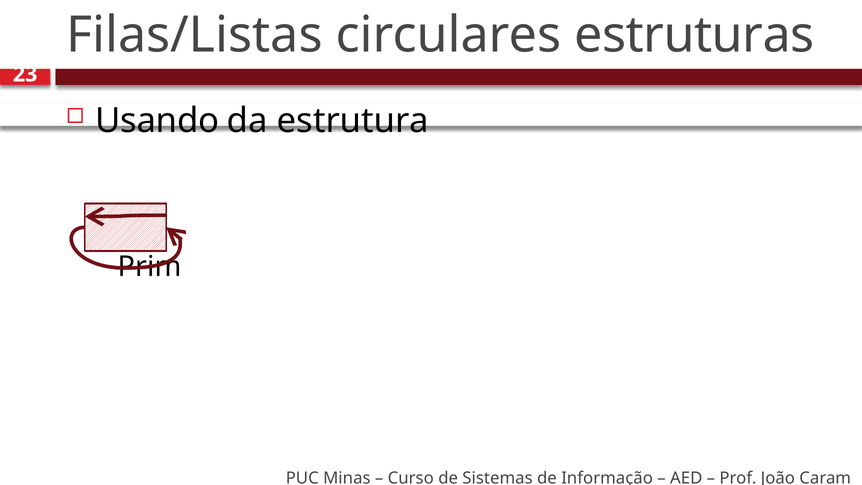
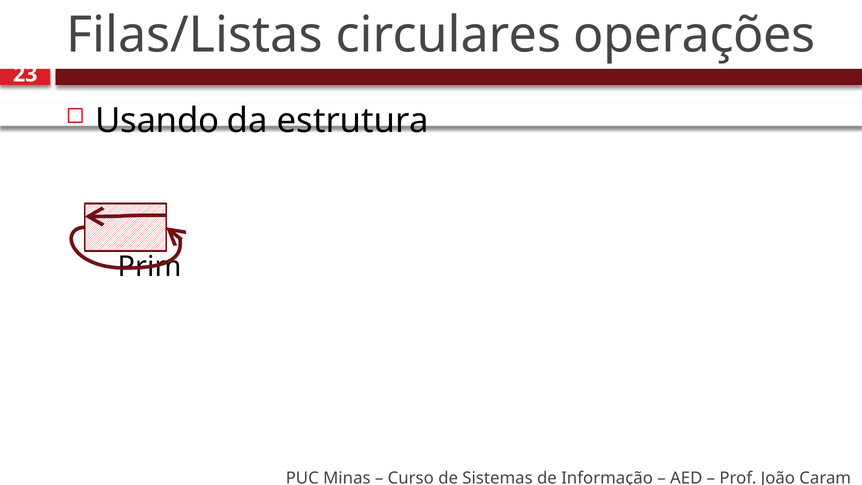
estruturas: estruturas -> operações
